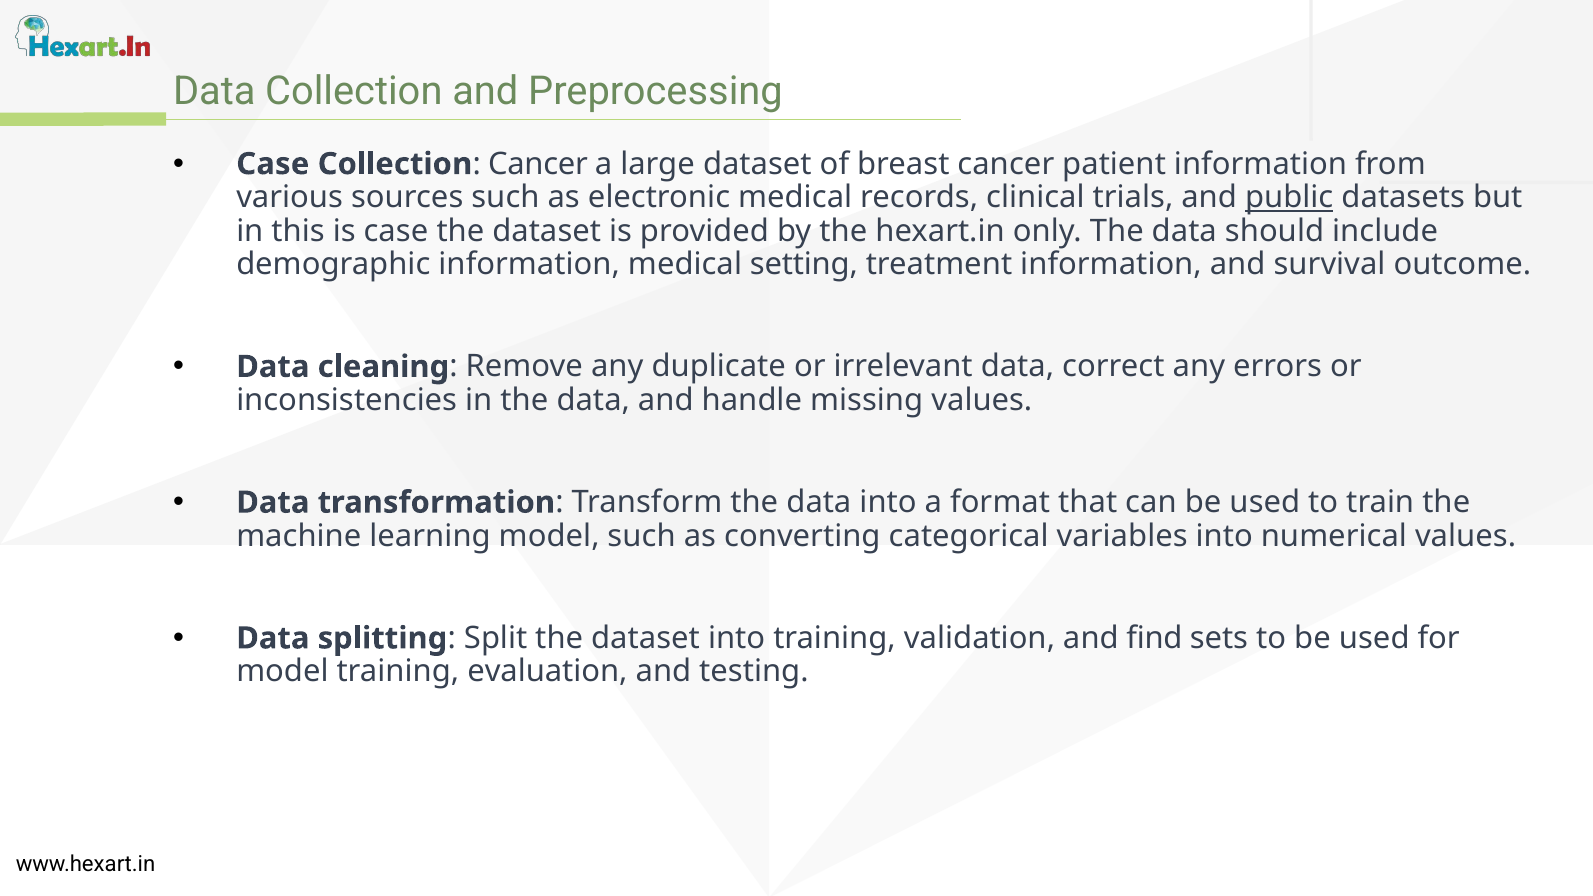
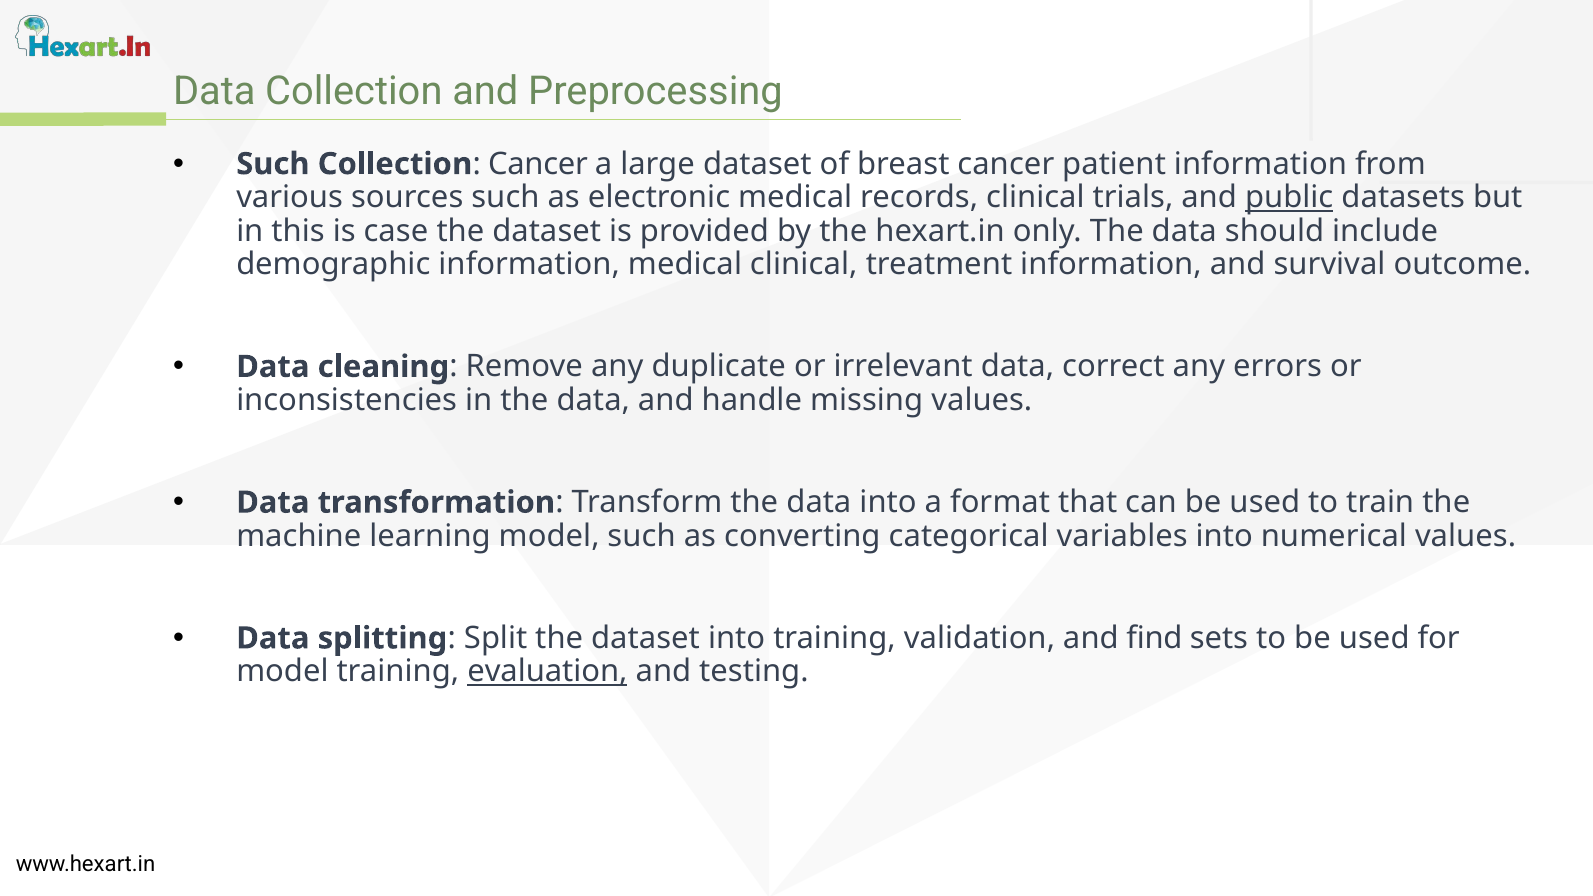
Case at (273, 164): Case -> Such
medical setting: setting -> clinical
evaluation underline: none -> present
